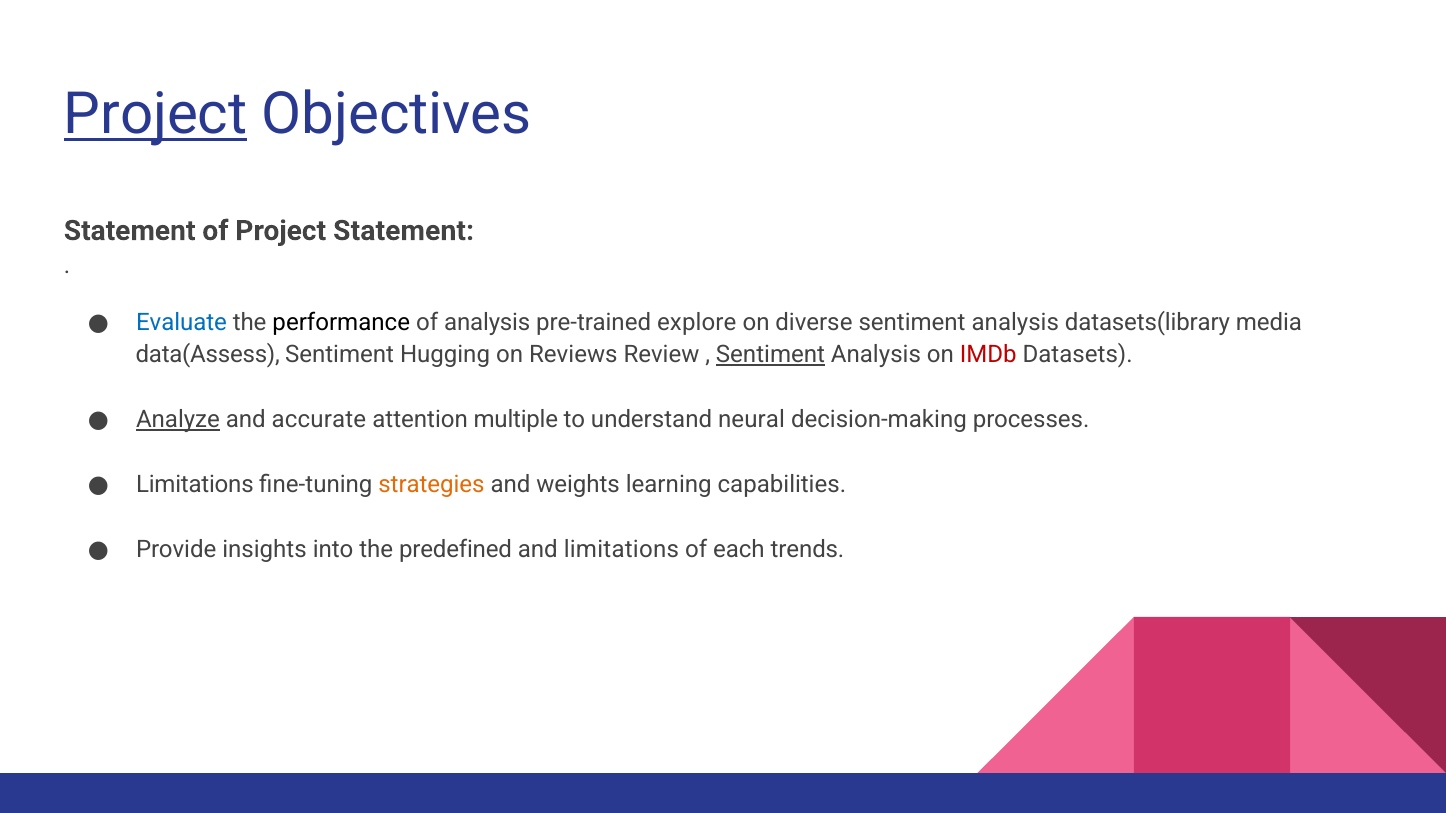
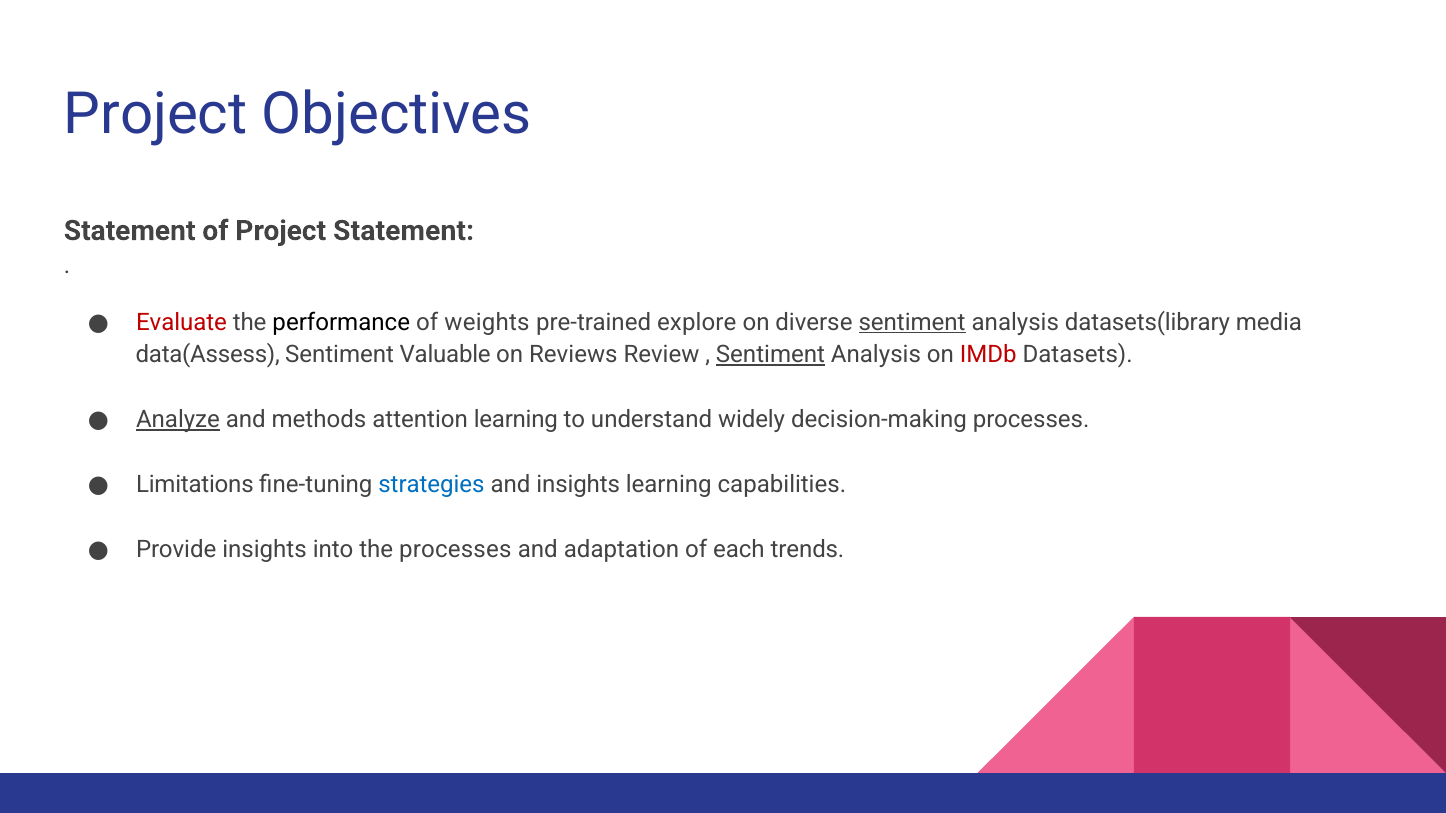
Project at (156, 114) underline: present -> none
Evaluate colour: blue -> red
of analysis: analysis -> weights
sentiment at (912, 322) underline: none -> present
Hugging: Hugging -> Valuable
accurate: accurate -> methods
attention multiple: multiple -> learning
neural: neural -> widely
strategies colour: orange -> blue
and weights: weights -> insights
the predefined: predefined -> processes
and limitations: limitations -> adaptation
